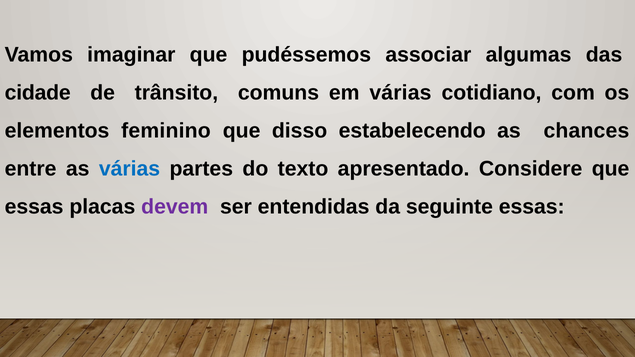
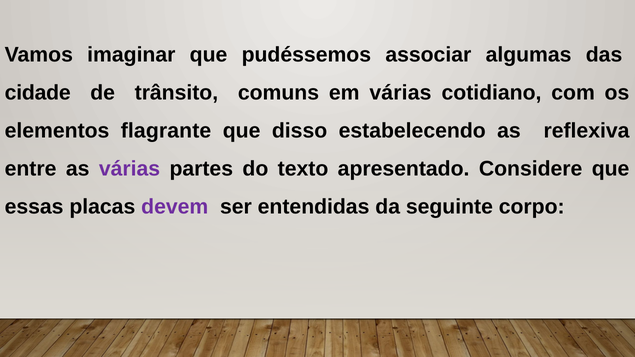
feminino: feminino -> flagrante
chances: chances -> reflexiva
várias at (129, 169) colour: blue -> purple
seguinte essas: essas -> corpo
